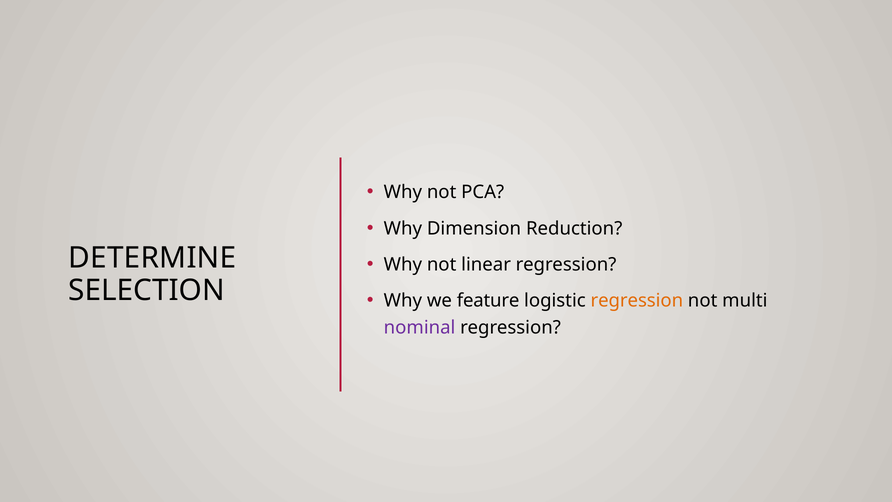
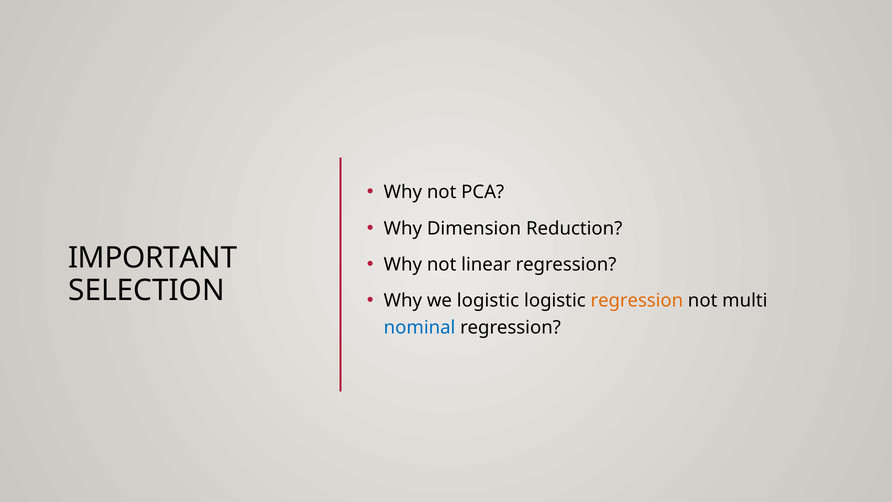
DETERMINE: DETERMINE -> IMPORTANT
we feature: feature -> logistic
nominal colour: purple -> blue
